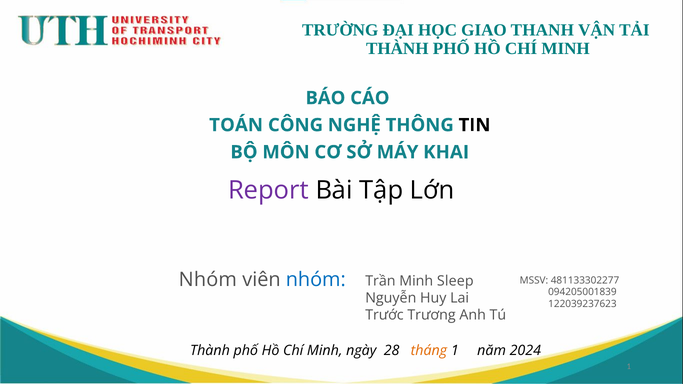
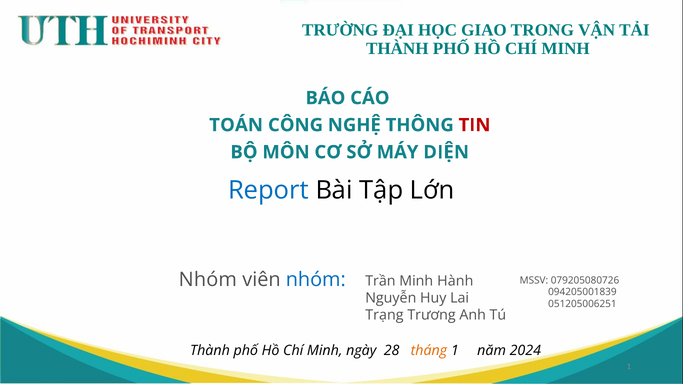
THANH: THANH -> TRONG
TIN colour: black -> red
KHAI: KHAI -> DIỆN
Report colour: purple -> blue
Sleep: Sleep -> Hành
481133302277: 481133302277 -> 079205080726
122039237623: 122039237623 -> 051205006251
Trước: Trước -> Trạng
